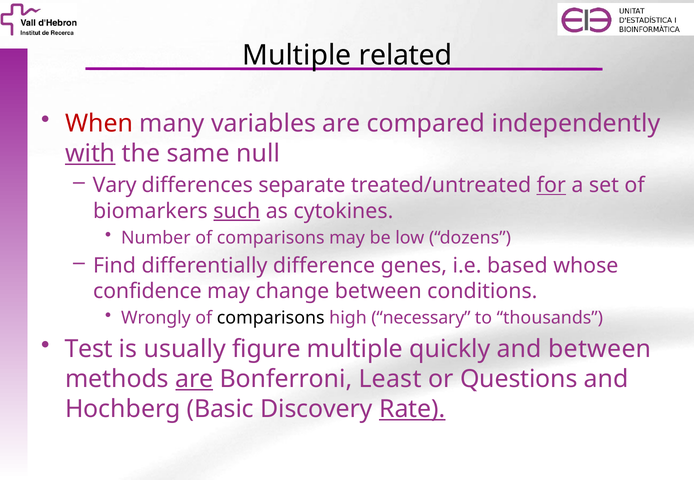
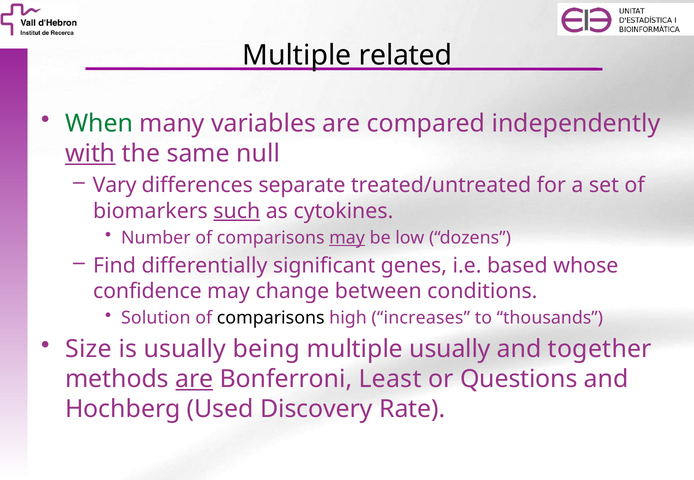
When colour: red -> green
for underline: present -> none
may at (347, 238) underline: none -> present
difference: difference -> significant
Wrongly: Wrongly -> Solution
necessary: necessary -> increases
Test: Test -> Size
figure: figure -> being
multiple quickly: quickly -> usually
and between: between -> together
Basic: Basic -> Used
Rate underline: present -> none
